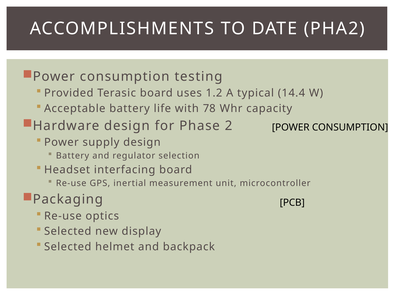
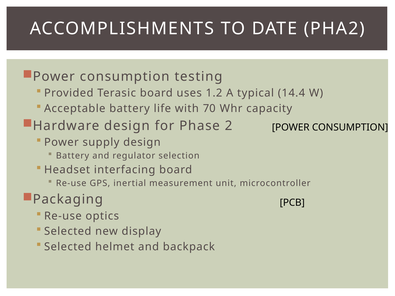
78: 78 -> 70
